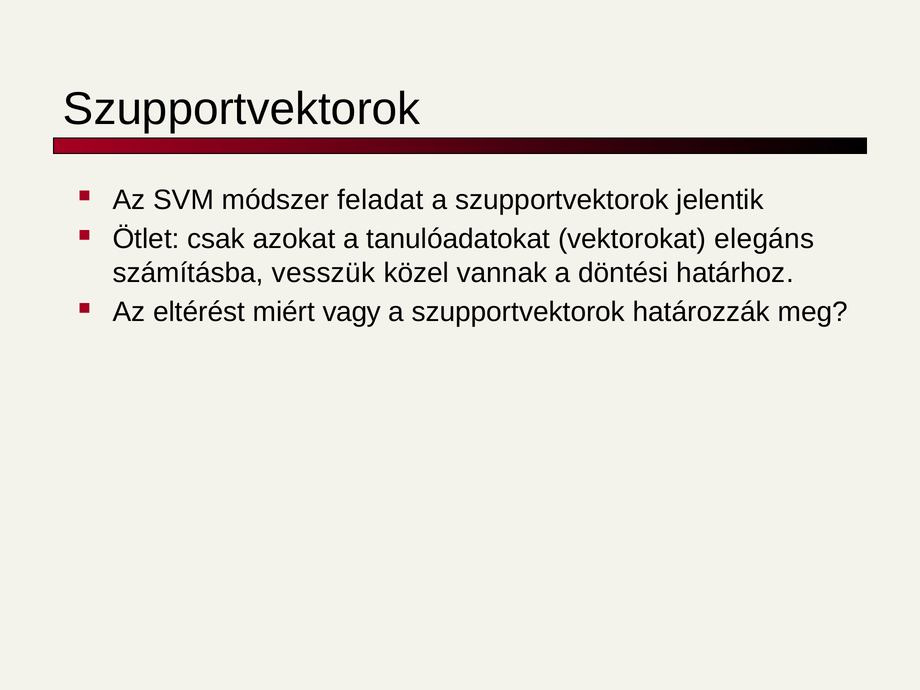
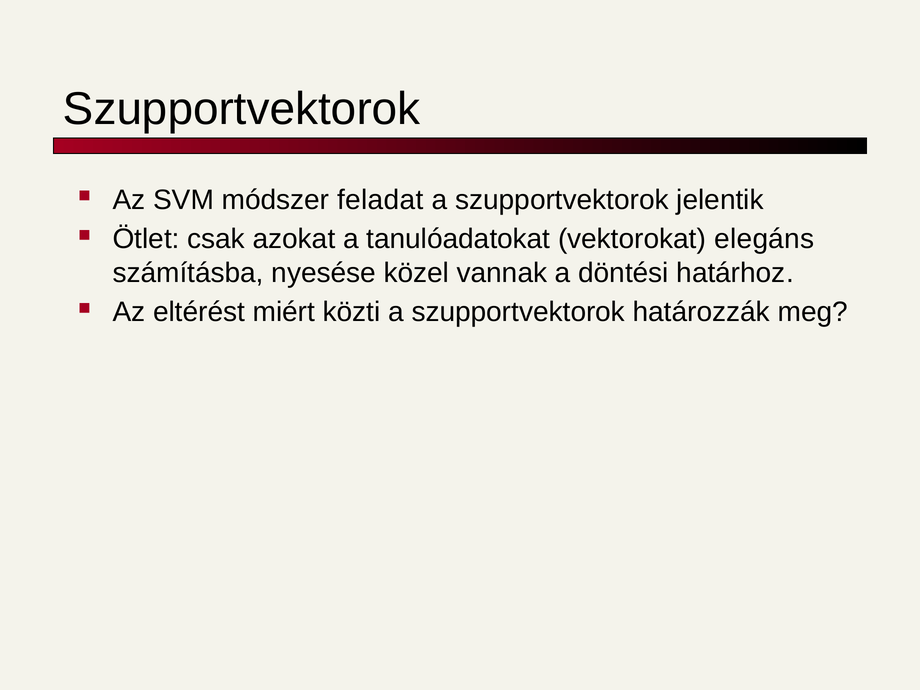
vesszük: vesszük -> nyesése
vagy: vagy -> közti
